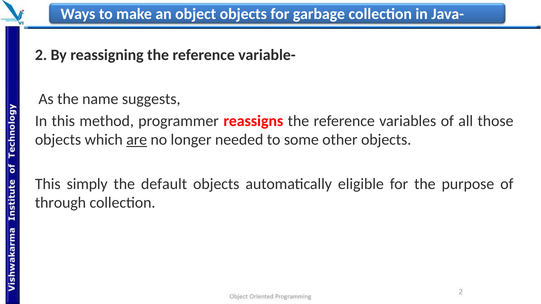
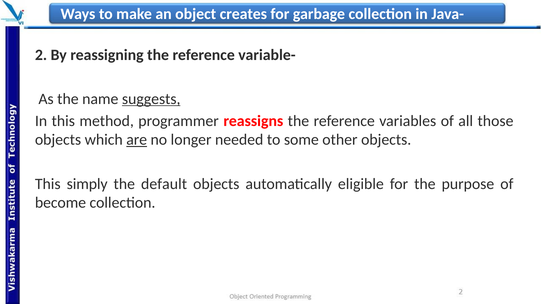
object objects: objects -> creates
suggests underline: none -> present
through: through -> become
